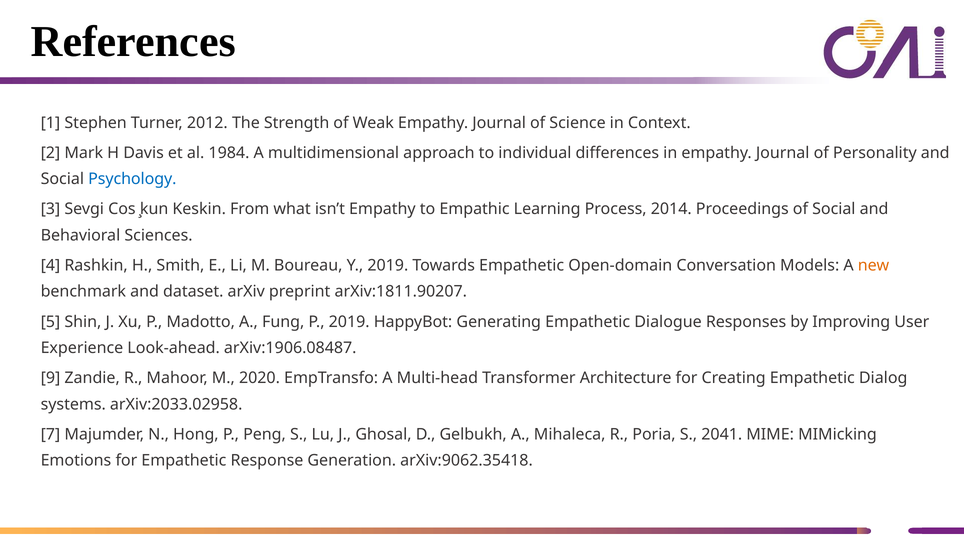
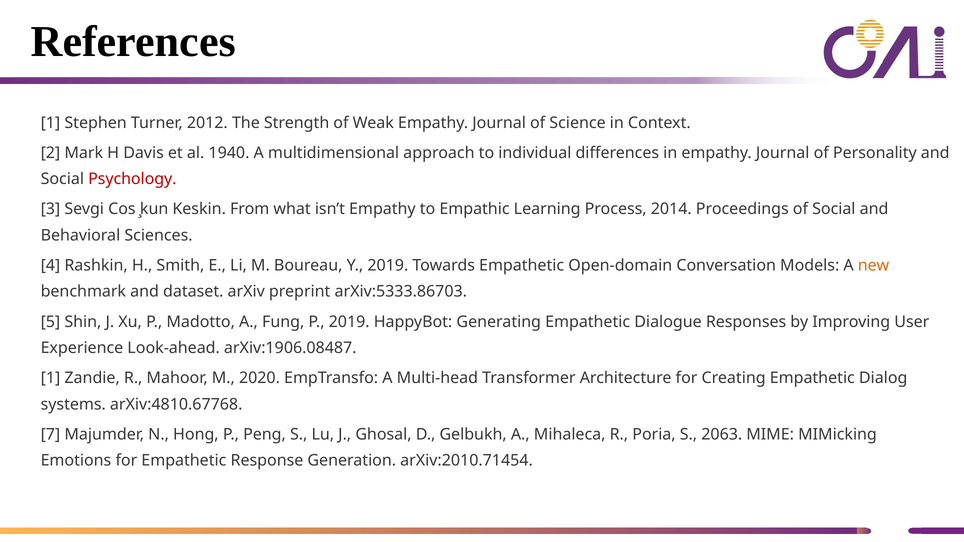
1984: 1984 -> 1940
Psychology colour: blue -> red
arXiv:1811.90207: arXiv:1811.90207 -> arXiv:5333.86703
9 at (51, 378): 9 -> 1
arXiv:2033.02958: arXiv:2033.02958 -> arXiv:4810.67768
2041: 2041 -> 2063
arXiv:9062.35418: arXiv:9062.35418 -> arXiv:2010.71454
